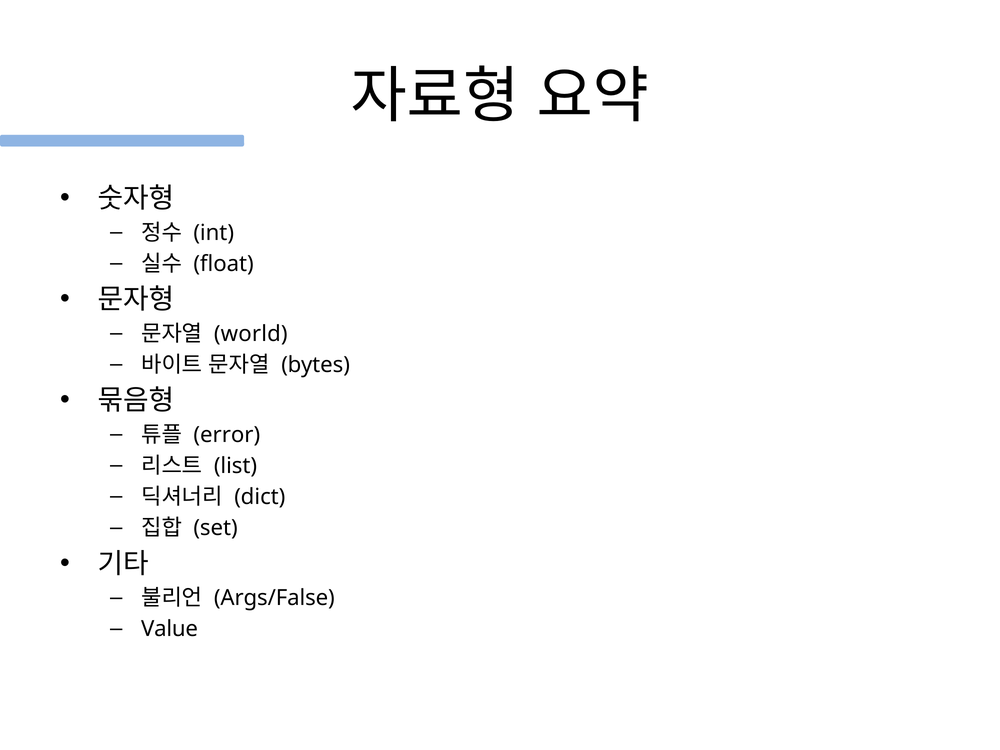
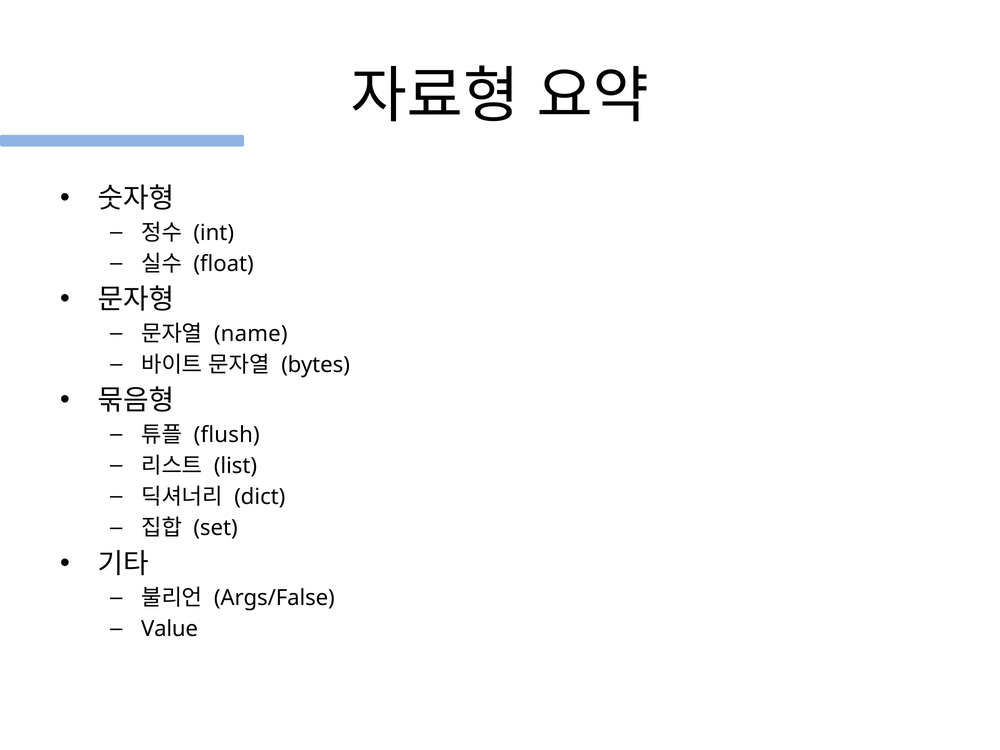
world: world -> name
error: error -> flush
